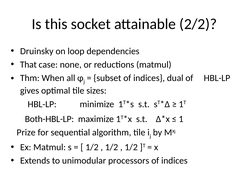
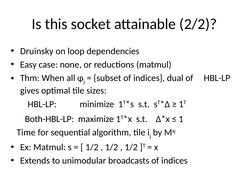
That: That -> Easy
Prize: Prize -> Time
processors: processors -> broadcasts
